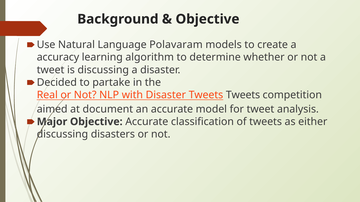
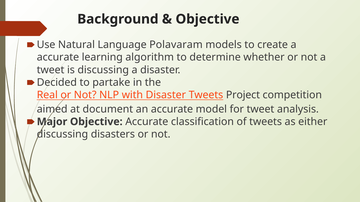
accuracy at (58, 57): accuracy -> accurate
Tweets Tweets: Tweets -> Project
